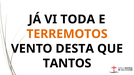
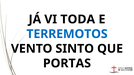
TERREMOTOS colour: orange -> blue
DESTA: DESTA -> SINTO
TANTOS: TANTOS -> PORTAS
